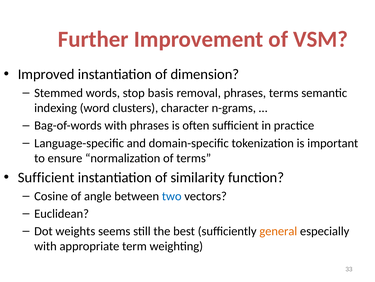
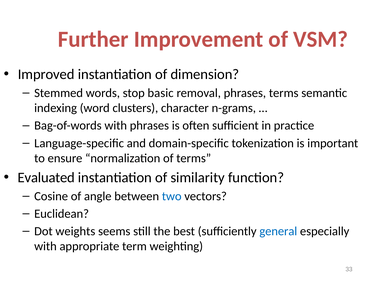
basis: basis -> basic
Sufficient at (46, 177): Sufficient -> Evaluated
general colour: orange -> blue
